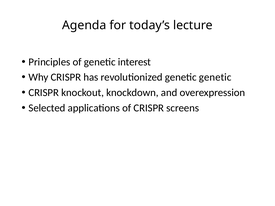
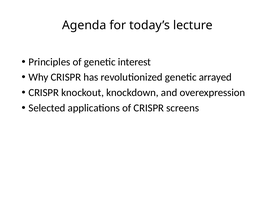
genetic genetic: genetic -> arrayed
